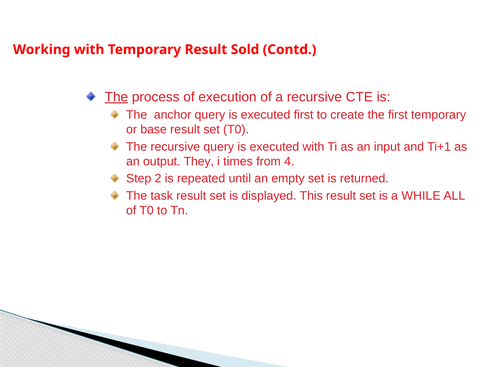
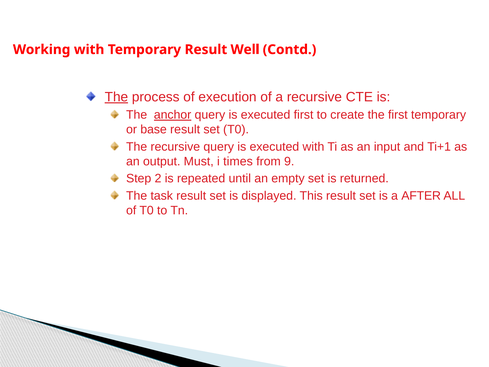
Sold: Sold -> Well
anchor underline: none -> present
They: They -> Must
4: 4 -> 9
WHILE: WHILE -> AFTER
